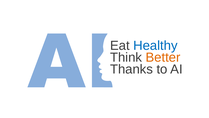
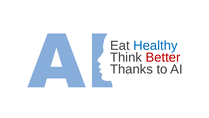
Better colour: orange -> red
